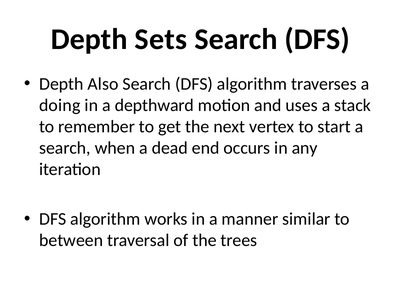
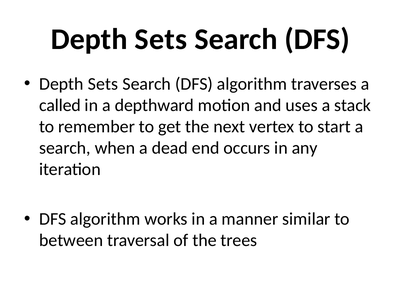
Also at (103, 84): Also -> Sets
doing: doing -> called
